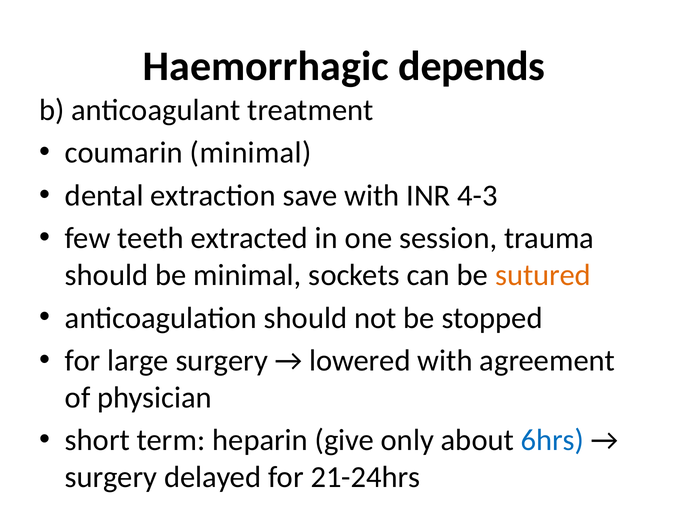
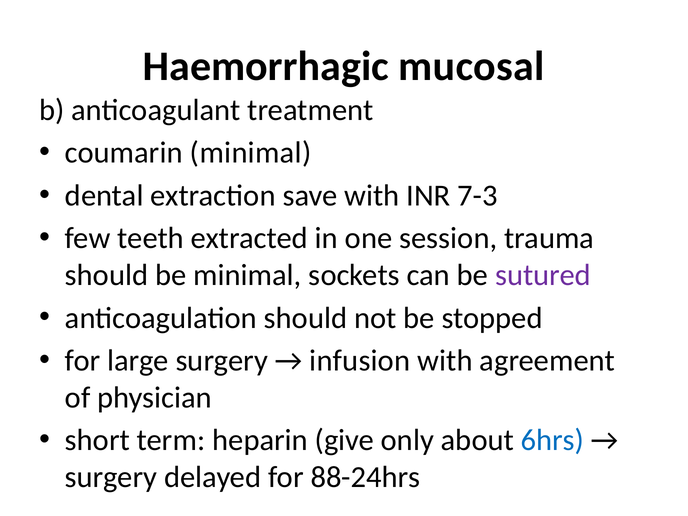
depends: depends -> mucosal
4-3: 4-3 -> 7-3
sutured colour: orange -> purple
lowered: lowered -> infusion
21-24hrs: 21-24hrs -> 88-24hrs
